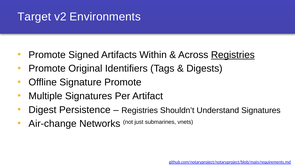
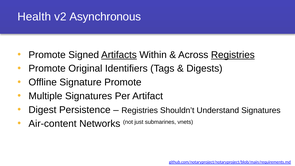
Target: Target -> Health
Environments: Environments -> Asynchronous
Artifacts underline: none -> present
Air-change: Air-change -> Air-content
